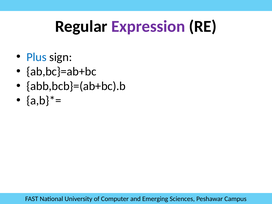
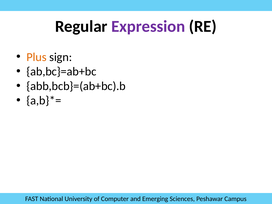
Plus colour: blue -> orange
